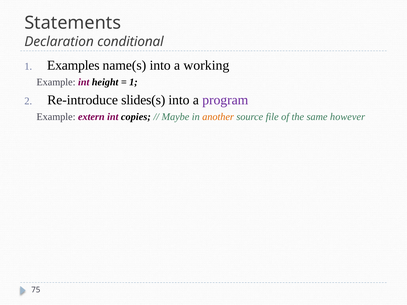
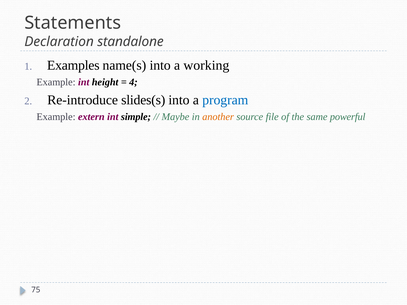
conditional: conditional -> standalone
1 at (133, 82): 1 -> 4
program colour: purple -> blue
copies: copies -> simple
however: however -> powerful
